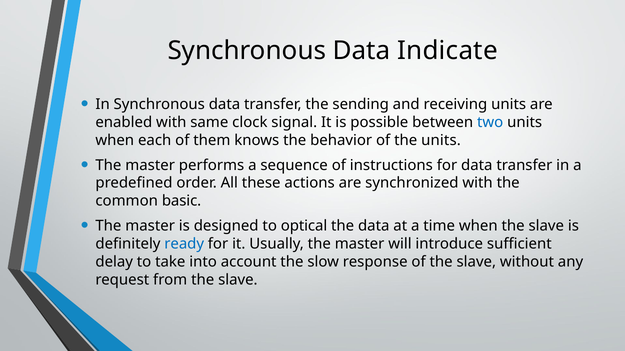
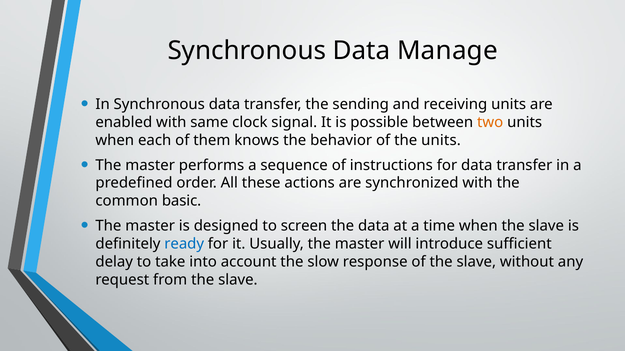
Indicate: Indicate -> Manage
two colour: blue -> orange
optical: optical -> screen
